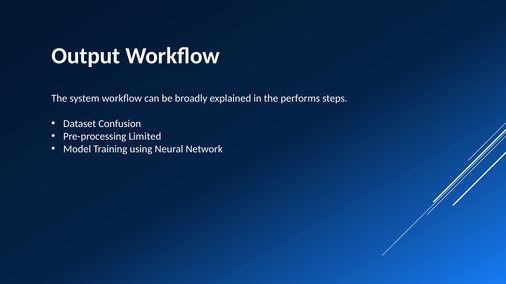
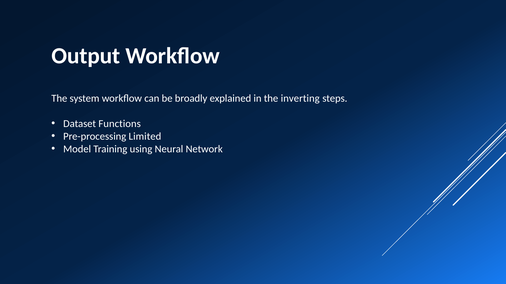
performs: performs -> inverting
Confusion: Confusion -> Functions
